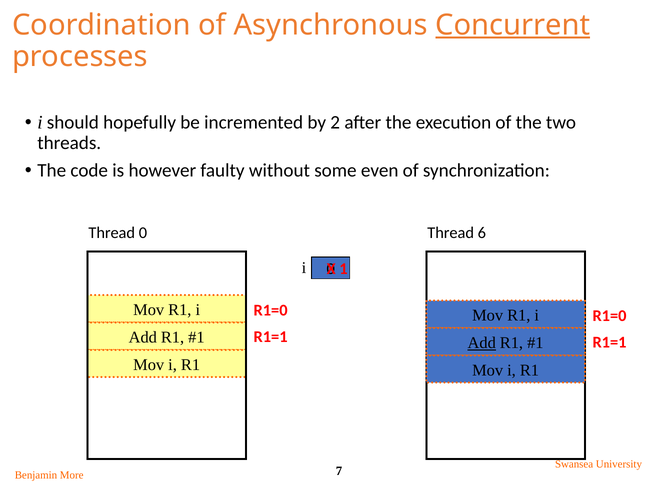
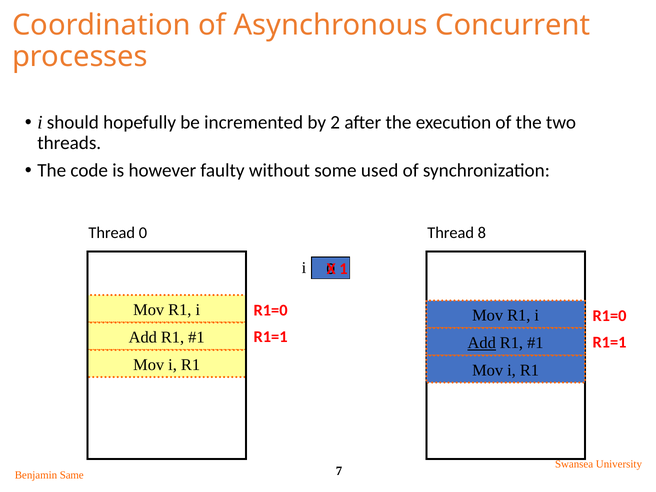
Concurrent underline: present -> none
even: even -> used
6: 6 -> 8
More: More -> Same
